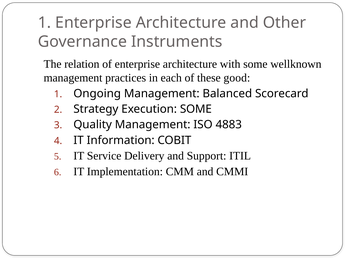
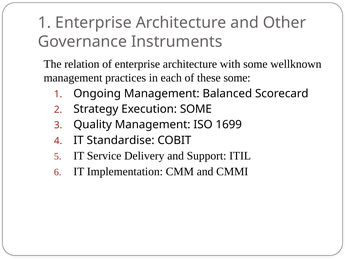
these good: good -> some
4883: 4883 -> 1699
Information: Information -> Standardise
